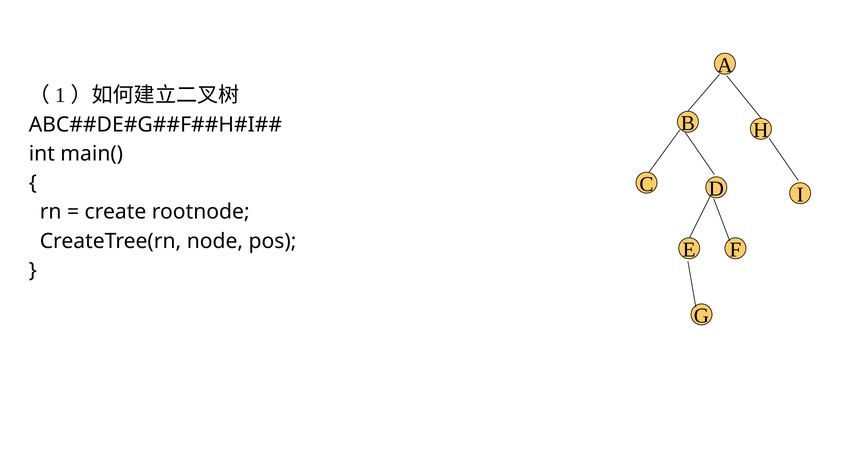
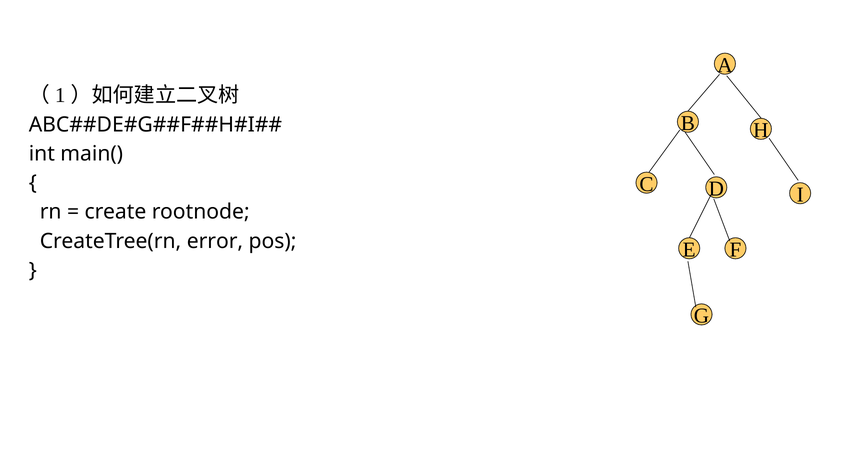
node: node -> error
